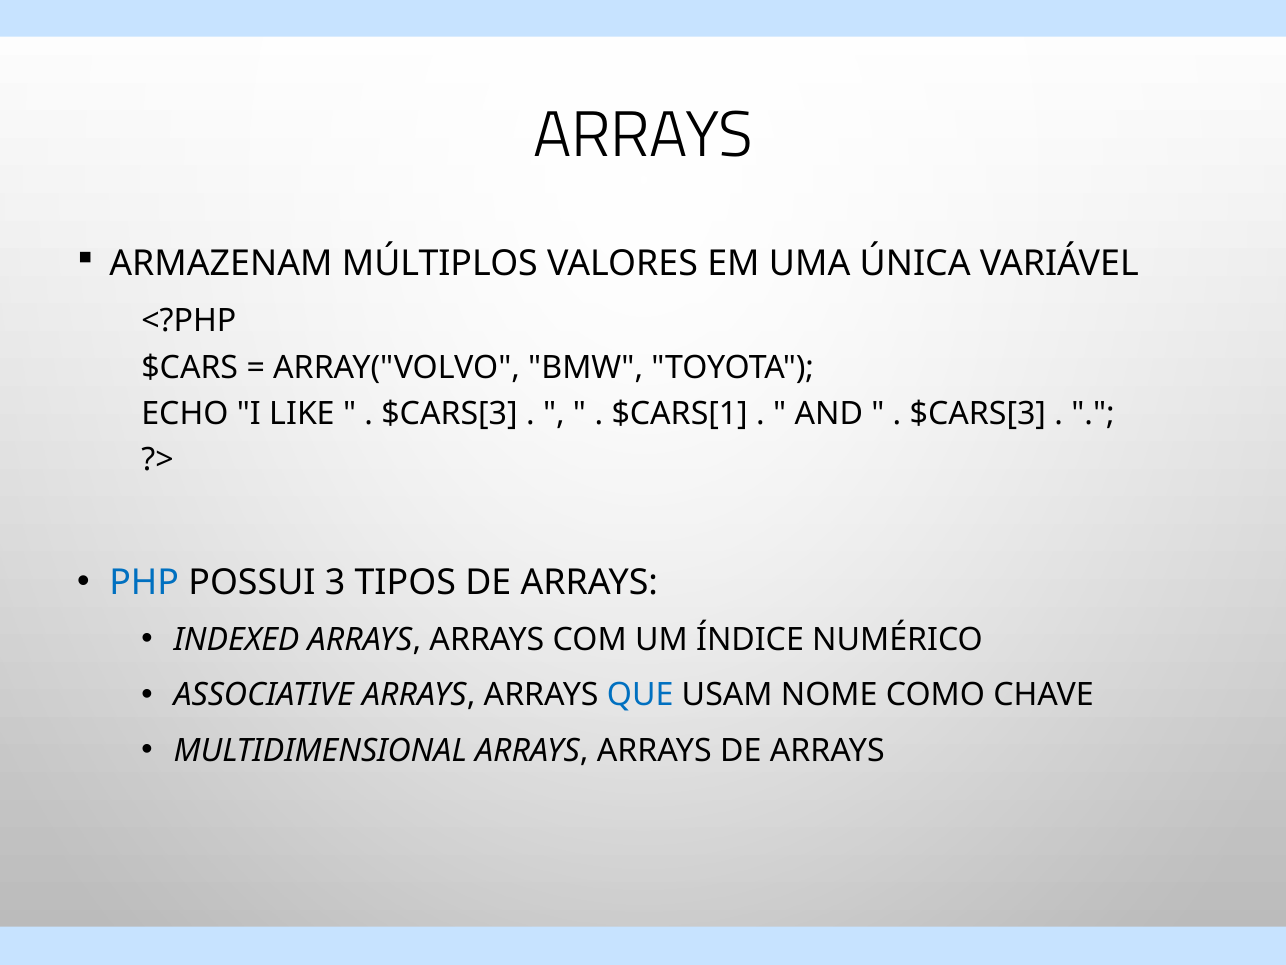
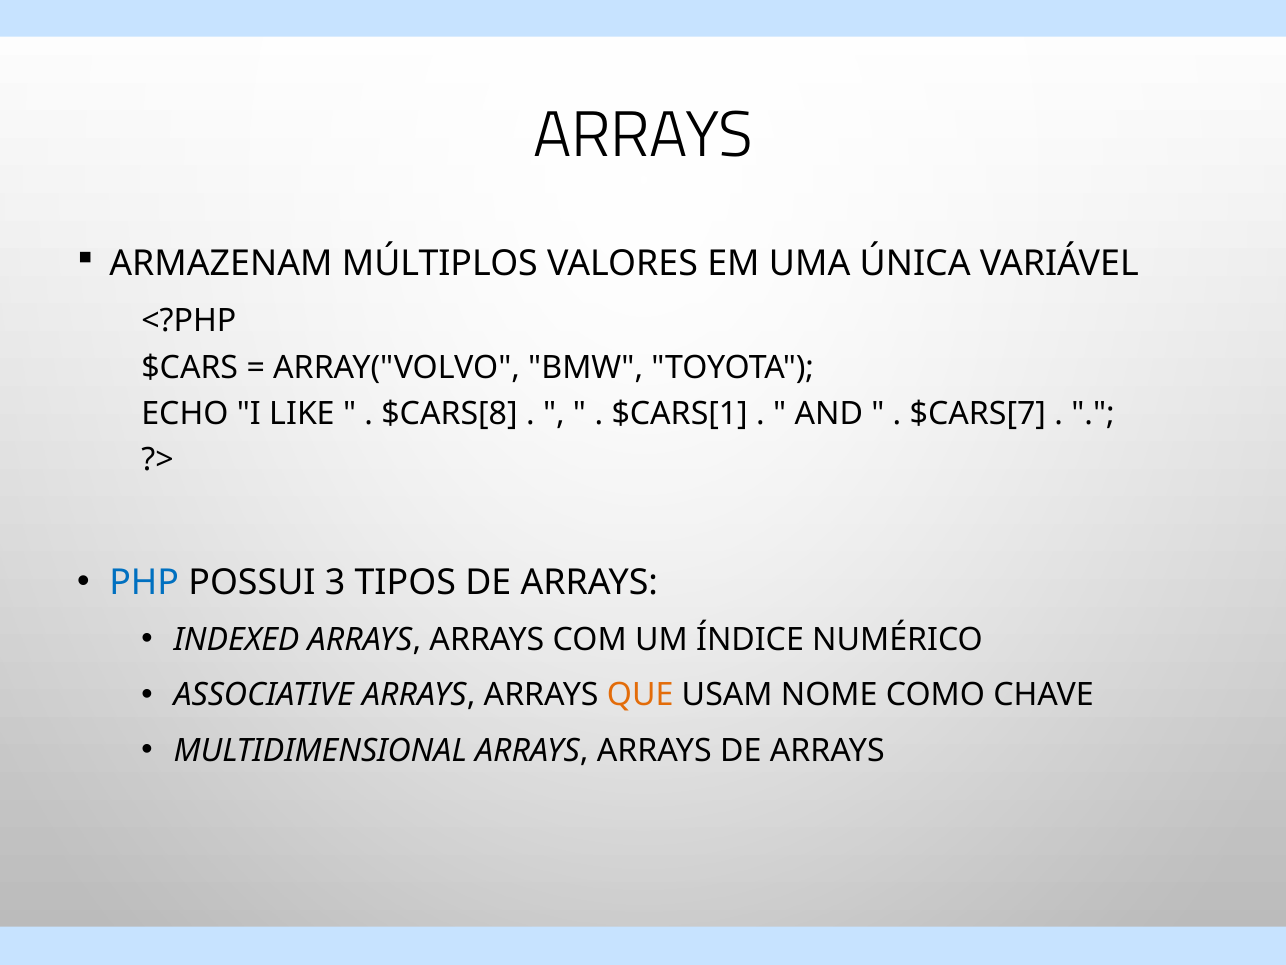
$CARS[3 at (450, 414): $CARS[3 -> $CARS[8
$CARS[3 at (978, 414): $CARS[3 -> $CARS[7
QUE colour: blue -> orange
